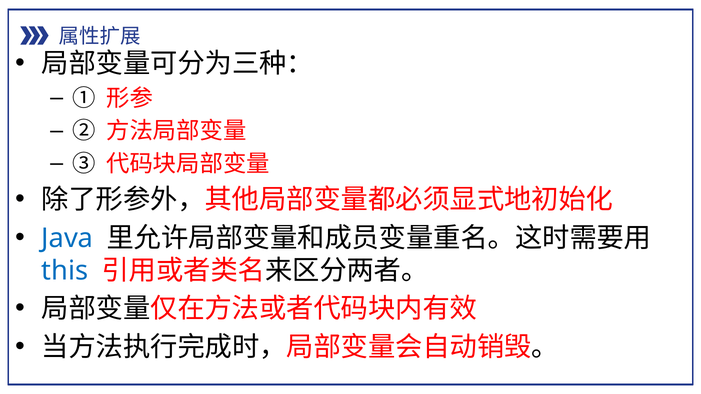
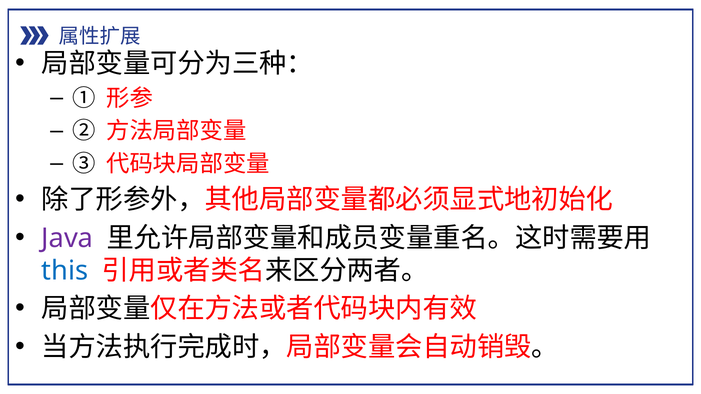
Java colour: blue -> purple
